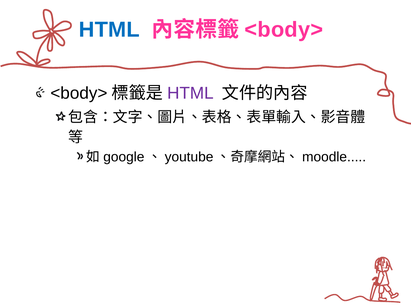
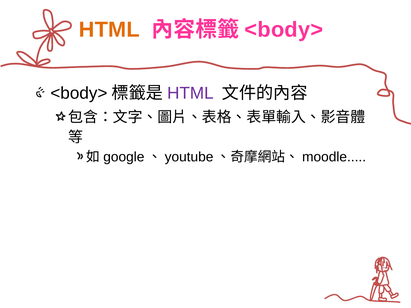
HTML at (109, 30) colour: blue -> orange
